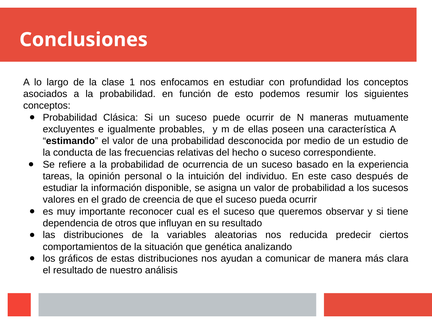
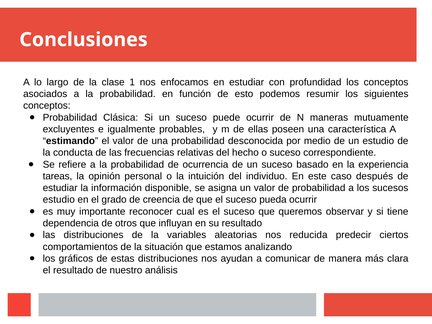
valores at (59, 200): valores -> estudio
genética: genética -> estamos
